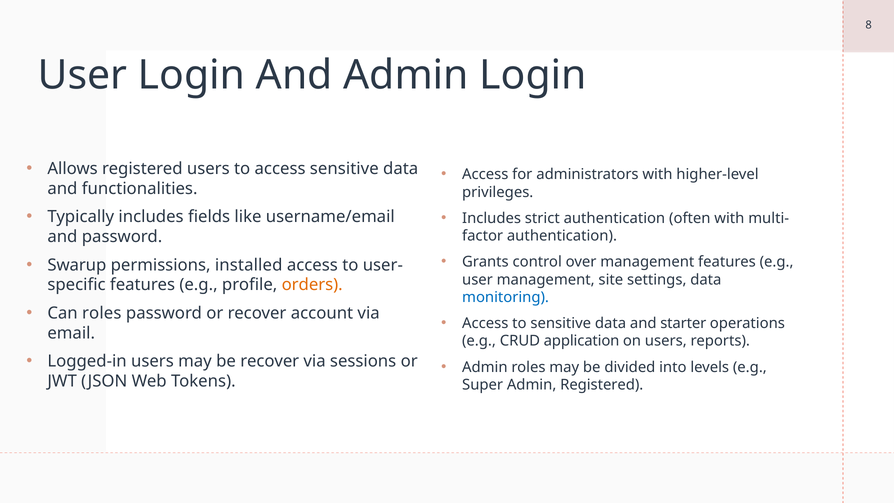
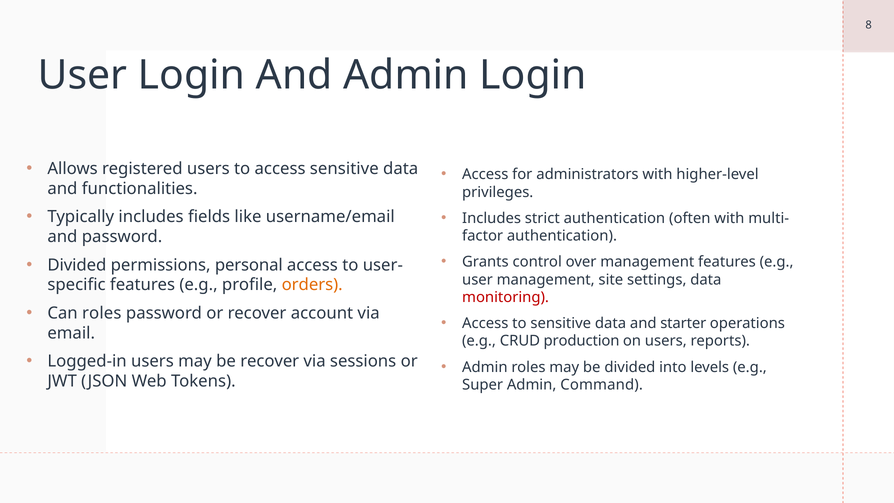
Swarup at (77, 265): Swarup -> Divided
installed: installed -> personal
monitoring colour: blue -> red
application: application -> production
Admin Registered: Registered -> Command
